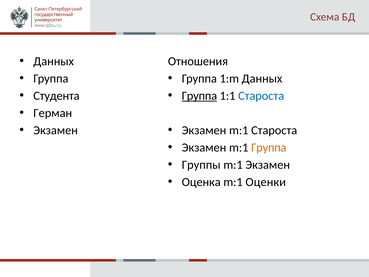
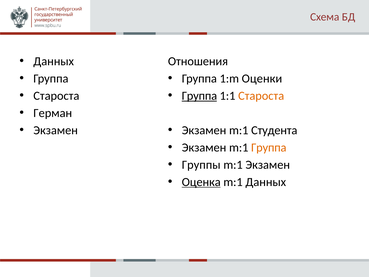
1:m Данных: Данных -> Оценки
Студента at (56, 96): Студента -> Староста
Староста at (261, 96) colour: blue -> orange
m:1 Староста: Староста -> Студента
Оценка underline: none -> present
m:1 Оценки: Оценки -> Данных
